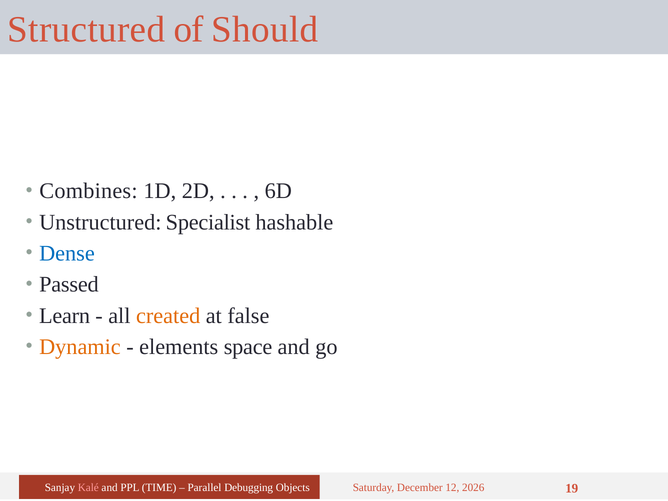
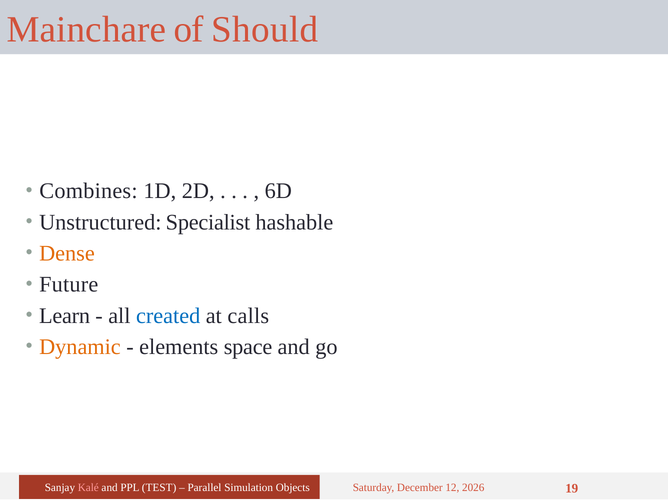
Structured: Structured -> Mainchare
Dense colour: blue -> orange
Passed: Passed -> Future
created colour: orange -> blue
false: false -> calls
TIME: TIME -> TEST
Debugging: Debugging -> Simulation
